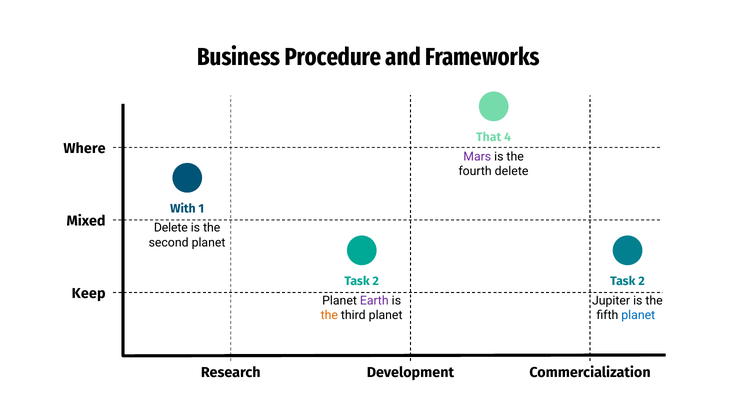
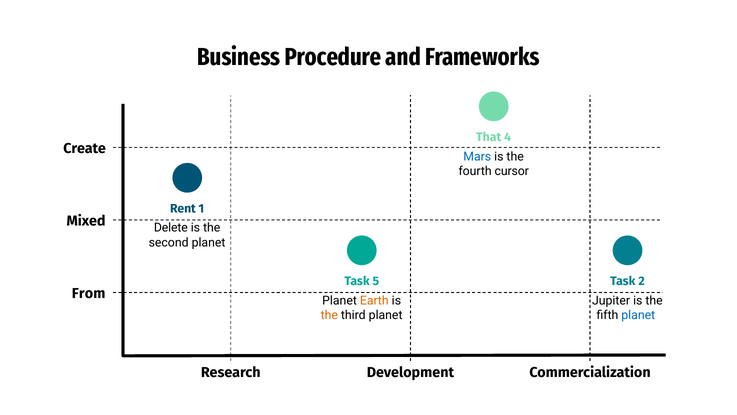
Where: Where -> Create
Mars colour: purple -> blue
fourth delete: delete -> cursor
With: With -> Rent
2 at (376, 281): 2 -> 5
Keep: Keep -> From
Earth colour: purple -> orange
